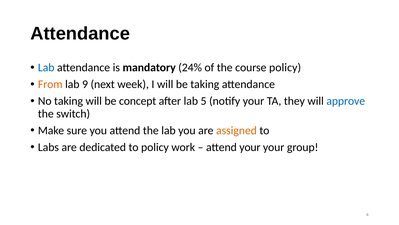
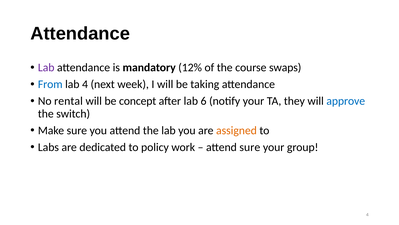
Lab at (46, 67) colour: blue -> purple
24%: 24% -> 12%
course policy: policy -> swaps
From colour: orange -> blue
lab 9: 9 -> 4
No taking: taking -> rental
5: 5 -> 6
attend your: your -> sure
